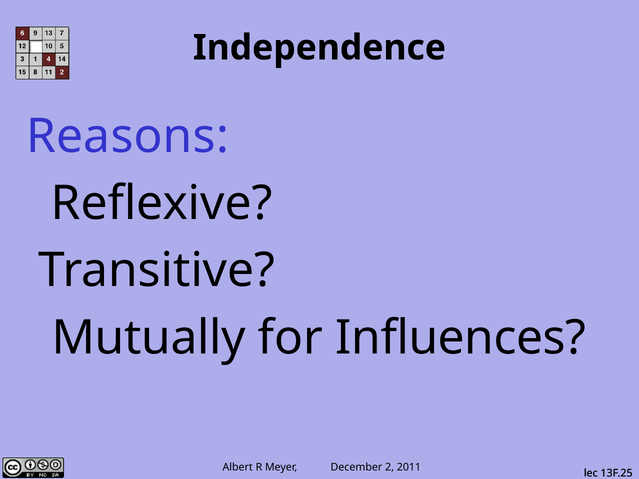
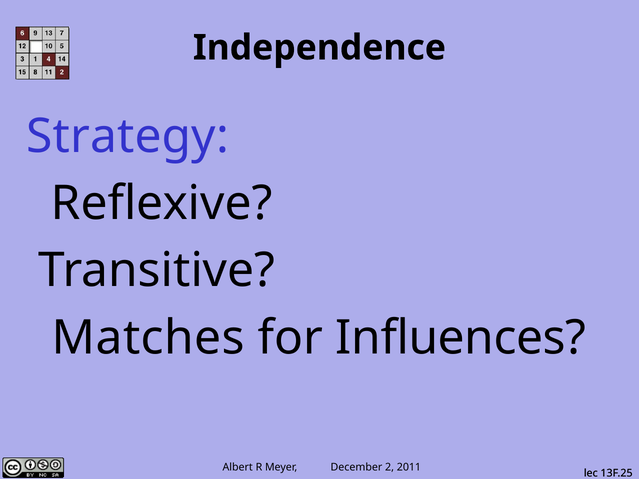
Reasons: Reasons -> Strategy
Mutually: Mutually -> Matches
